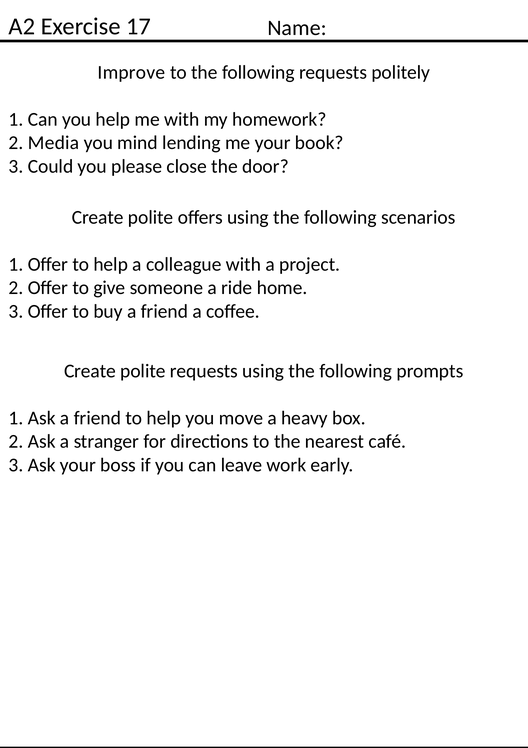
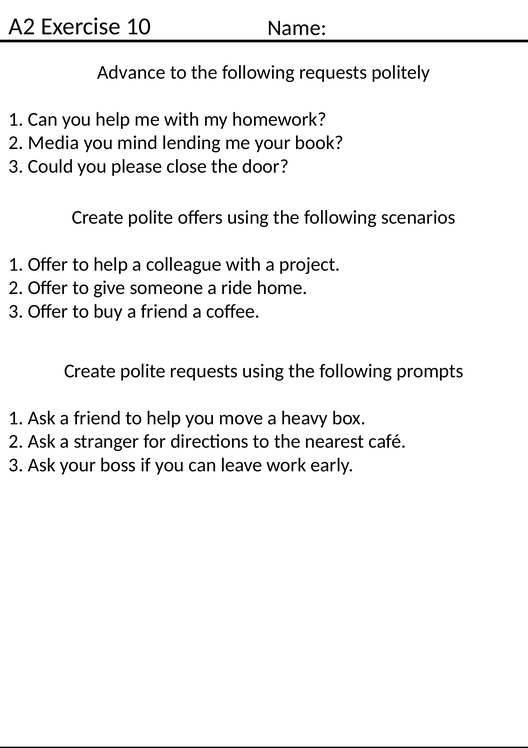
17: 17 -> 10
Improve: Improve -> Advance
